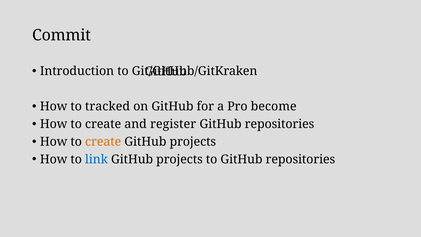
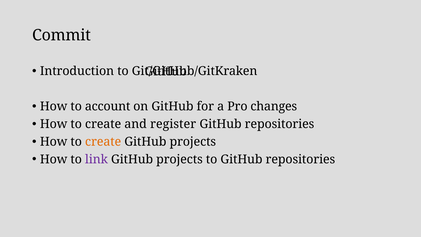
tracked: tracked -> account
become: become -> changes
link colour: blue -> purple
